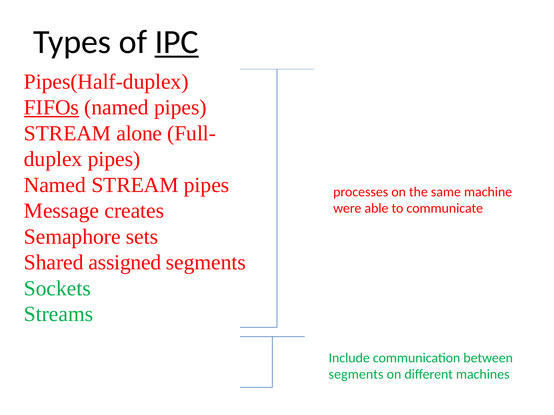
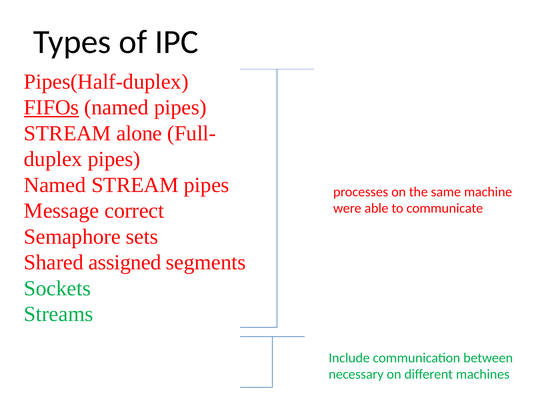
IPC underline: present -> none
creates: creates -> correct
segments at (356, 375): segments -> necessary
